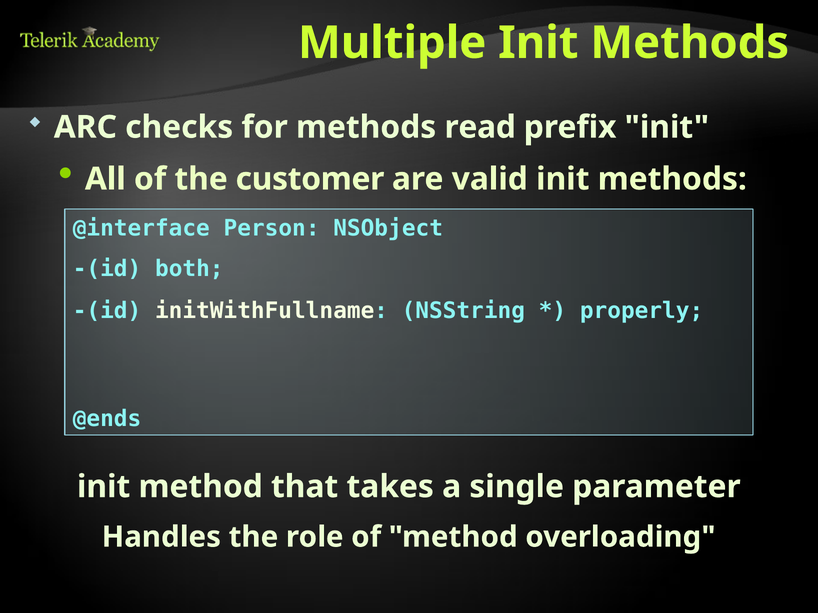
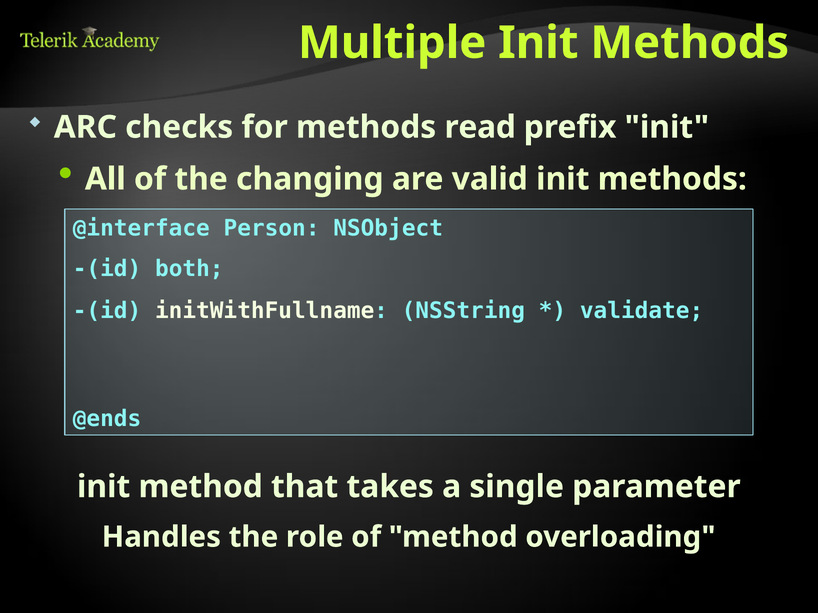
customer: customer -> changing
properly: properly -> validate
